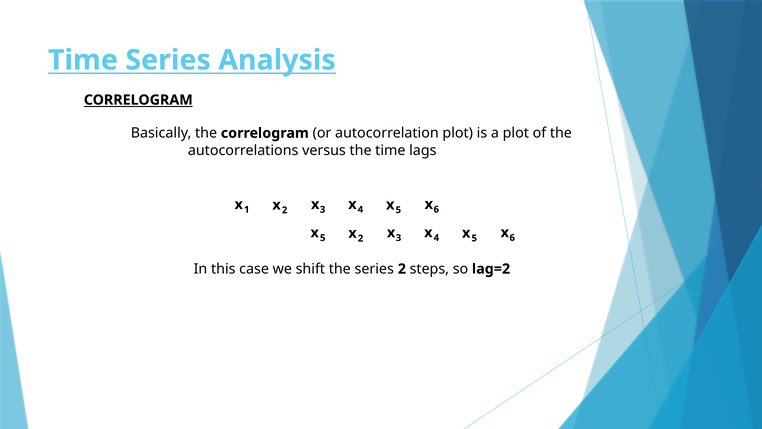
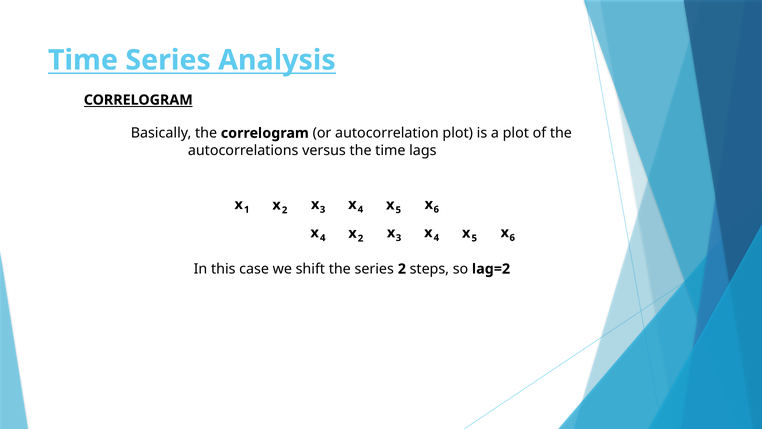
5 at (323, 238): 5 -> 4
